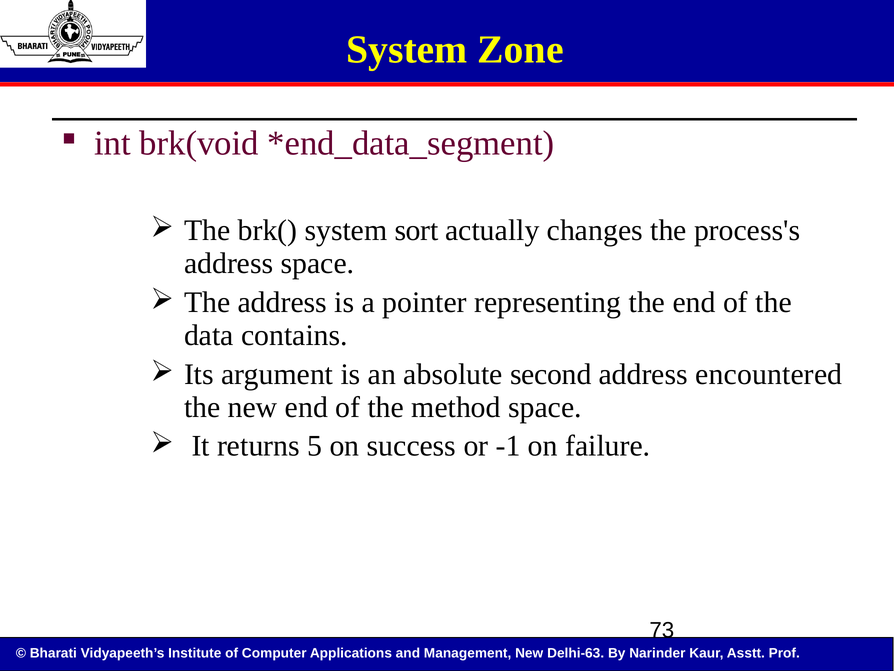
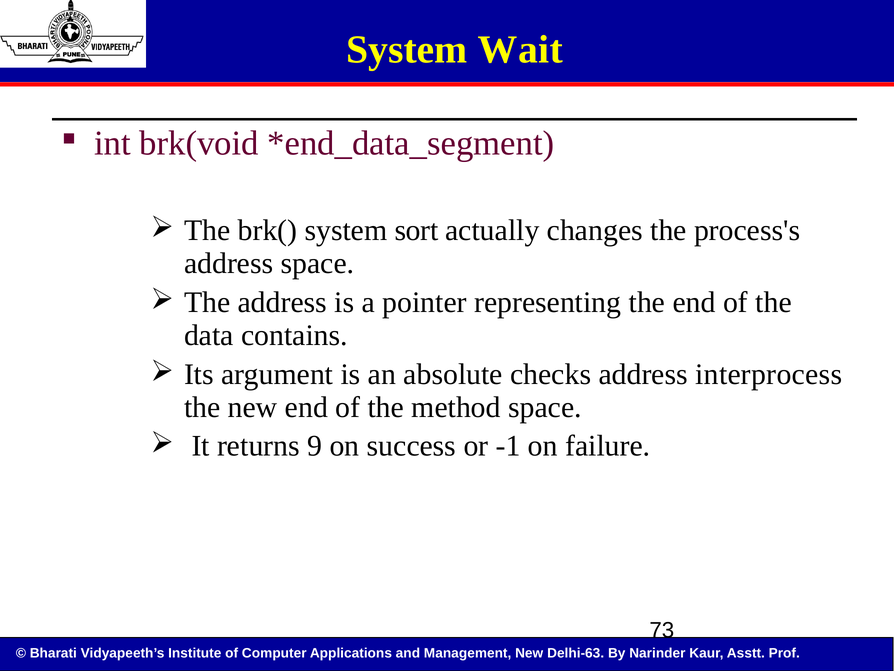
Zone: Zone -> Wait
second: second -> checks
encountered: encountered -> interprocess
5: 5 -> 9
